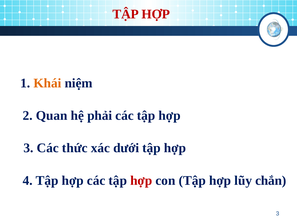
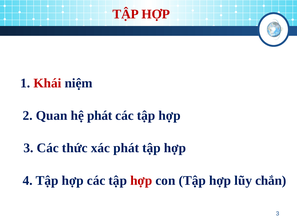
Khái colour: orange -> red
hệ phải: phải -> phát
xác dưới: dưới -> phát
